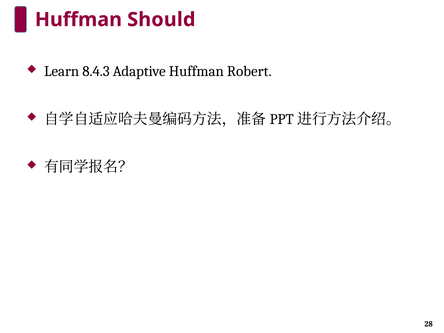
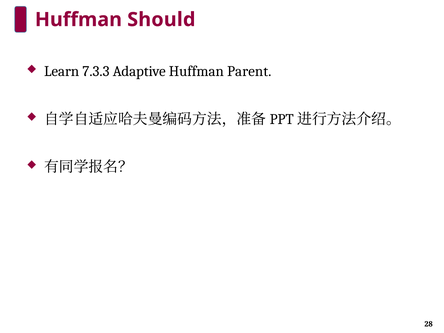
8.4.3: 8.4.3 -> 7.3.3
Robert: Robert -> Parent
